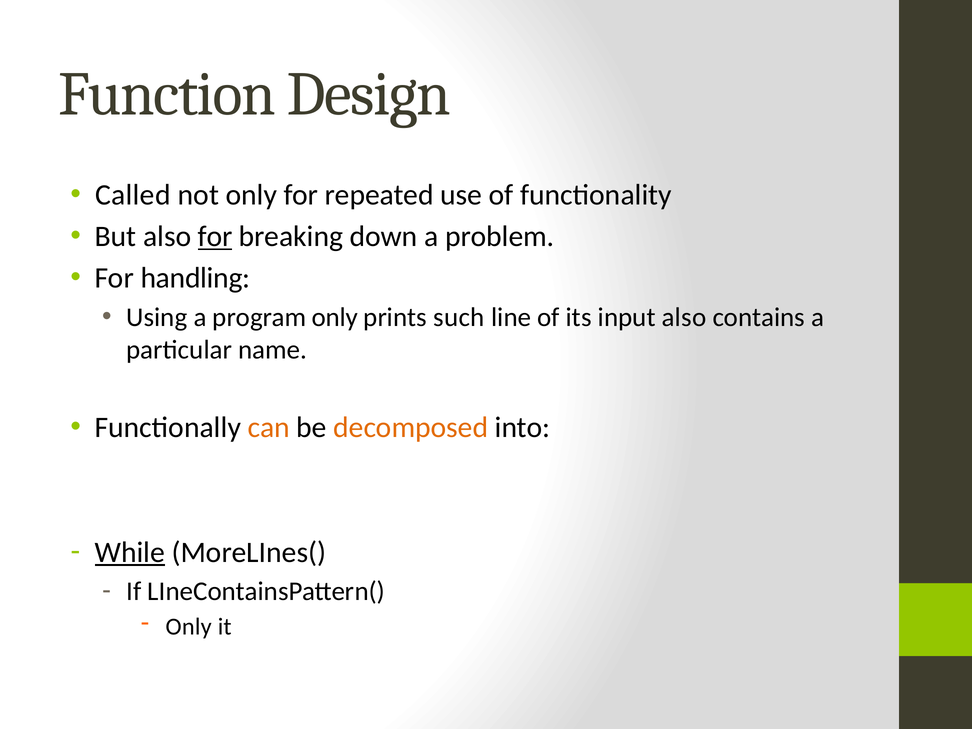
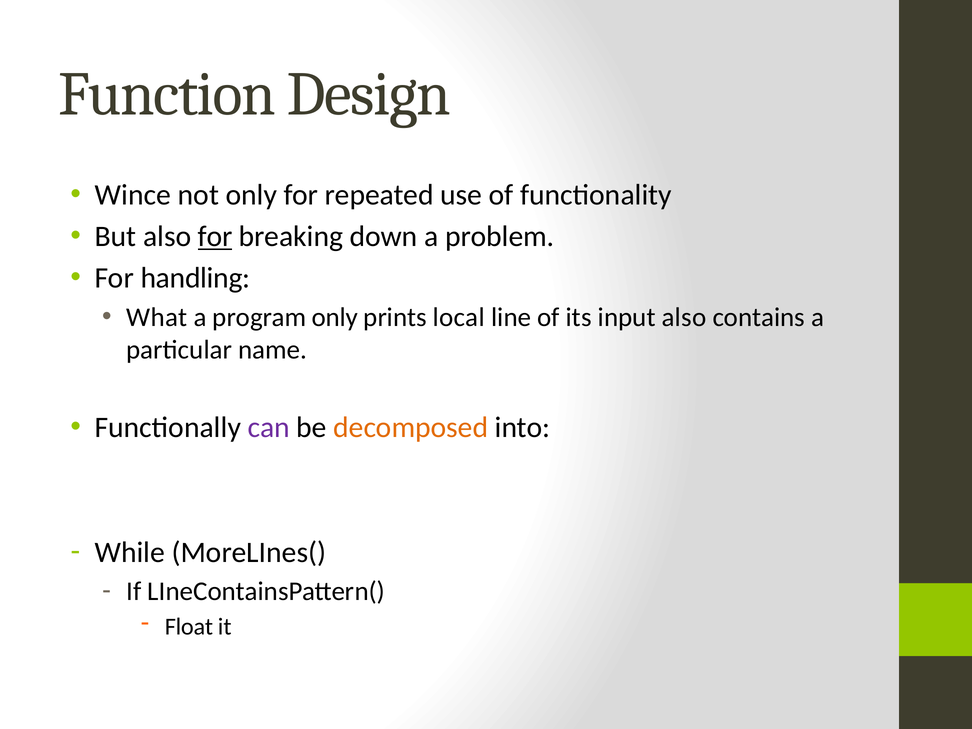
Called: Called -> Wince
Using: Using -> What
such: such -> local
can colour: orange -> purple
While underline: present -> none
Only at (189, 627): Only -> Float
